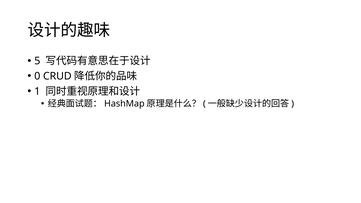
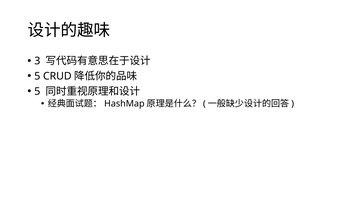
5: 5 -> 3
0 at (37, 76): 0 -> 5
1 at (37, 91): 1 -> 5
